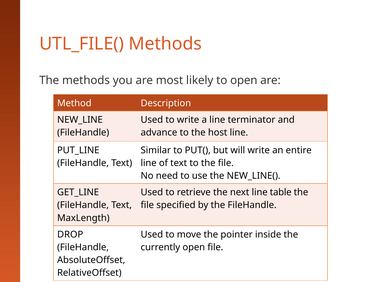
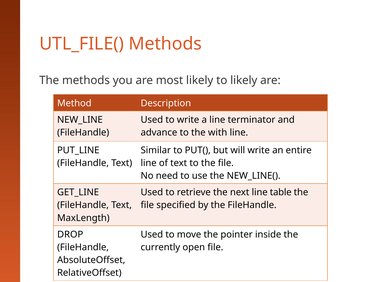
to open: open -> likely
host: host -> with
